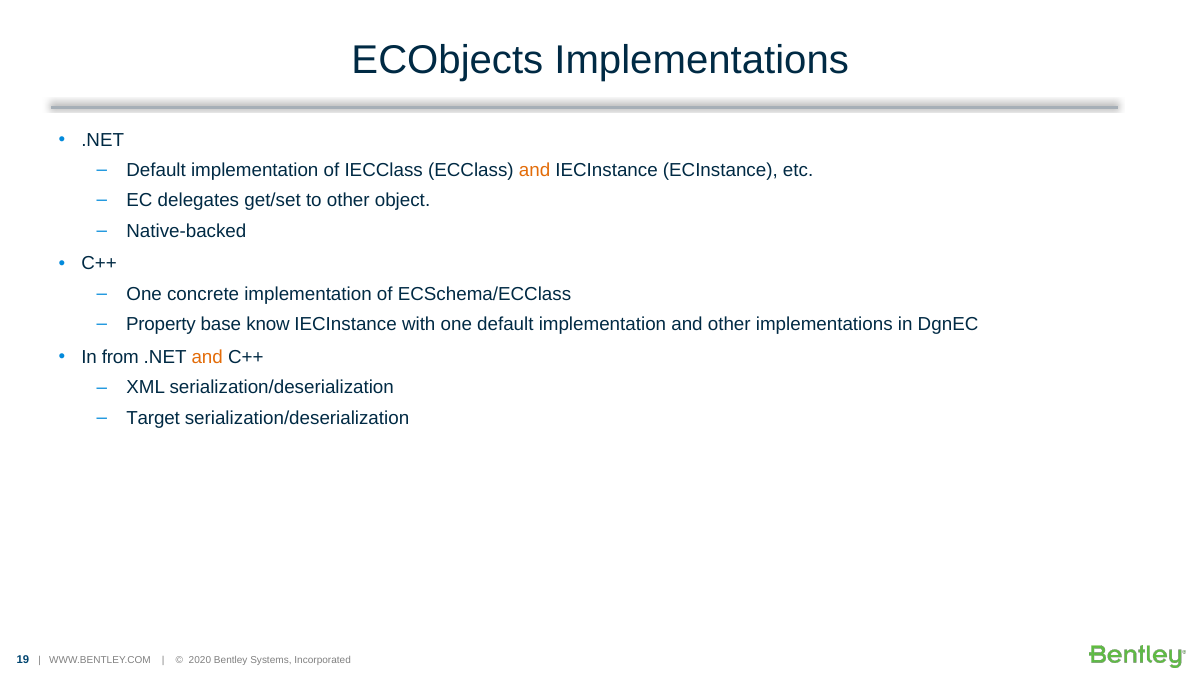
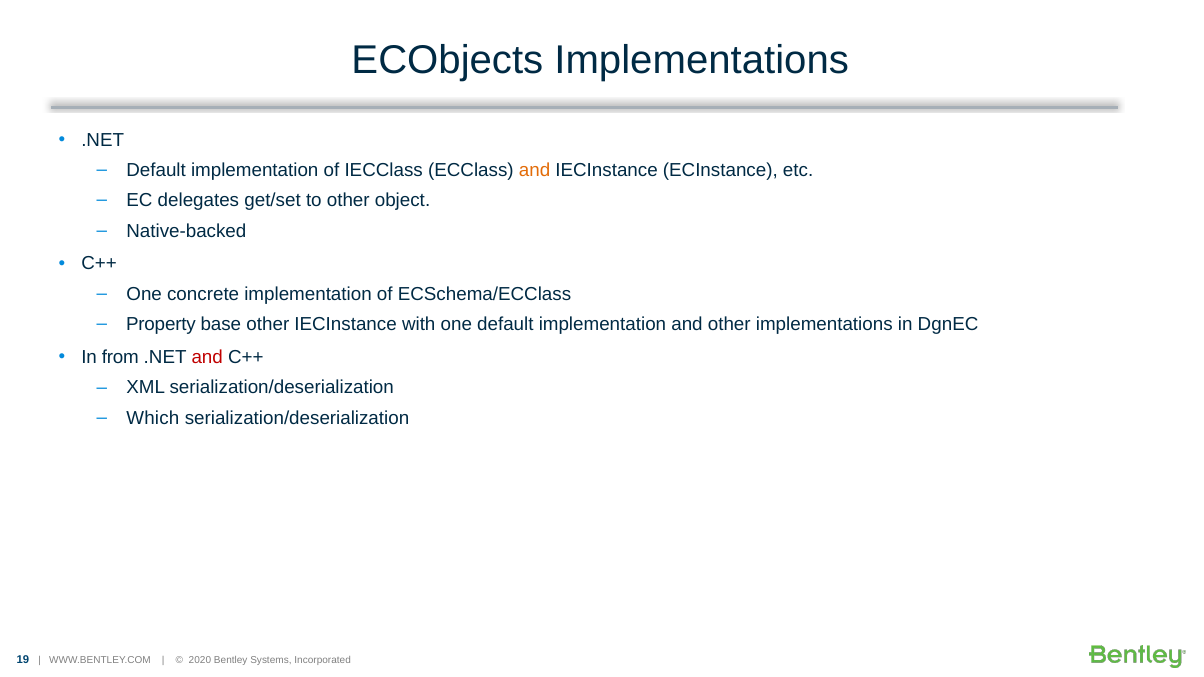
base know: know -> other
and at (207, 357) colour: orange -> red
Target: Target -> Which
